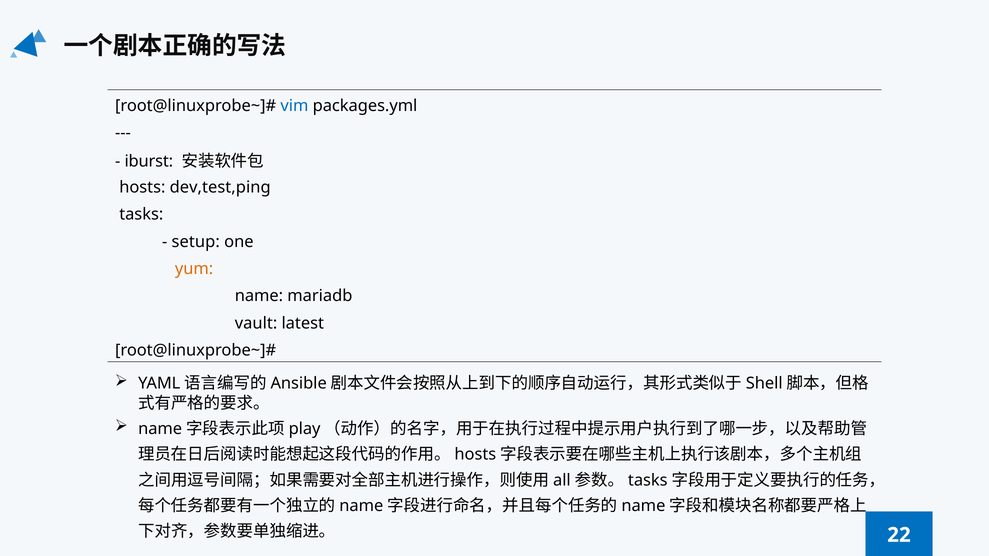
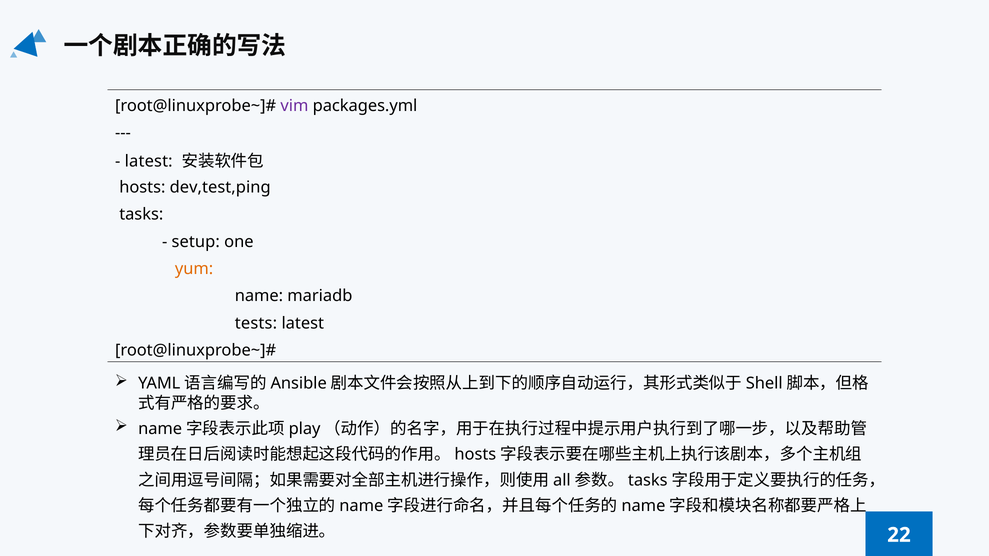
vim colour: blue -> purple
iburst at (149, 162): iburst -> latest
vault: vault -> tests
